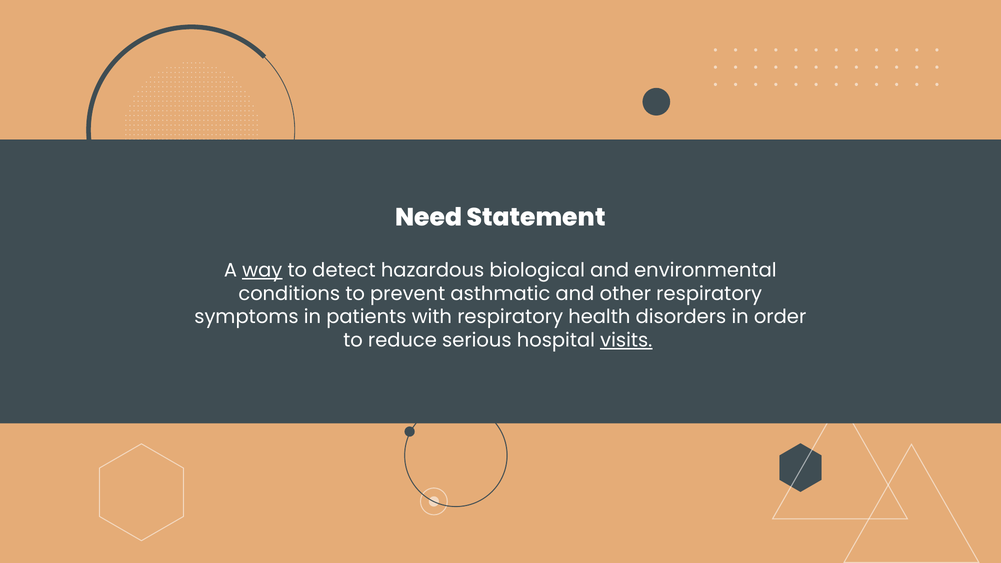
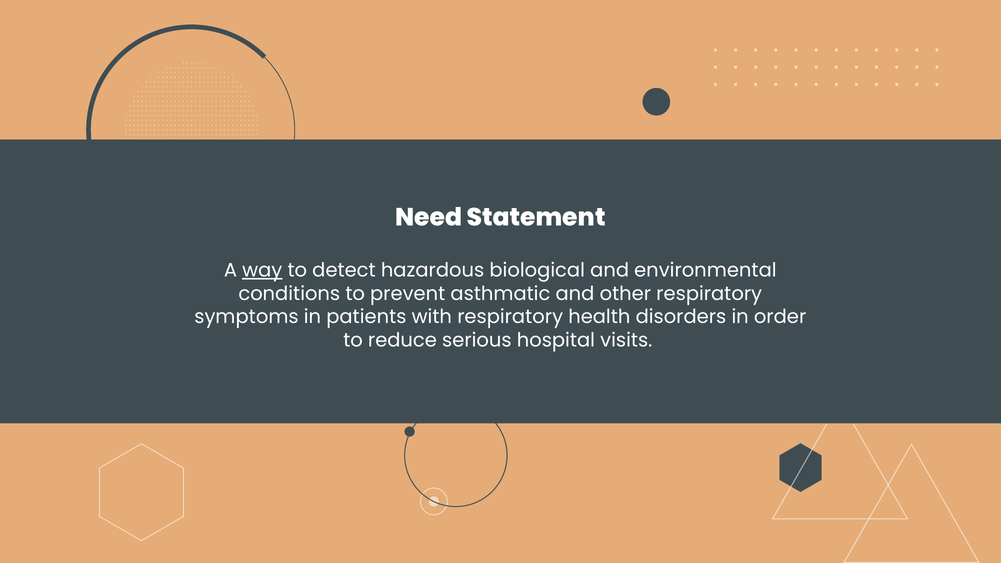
visits underline: present -> none
